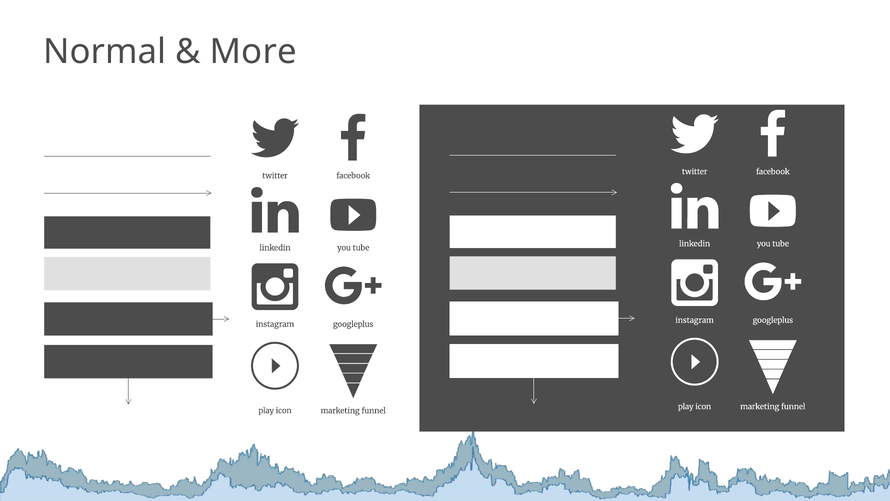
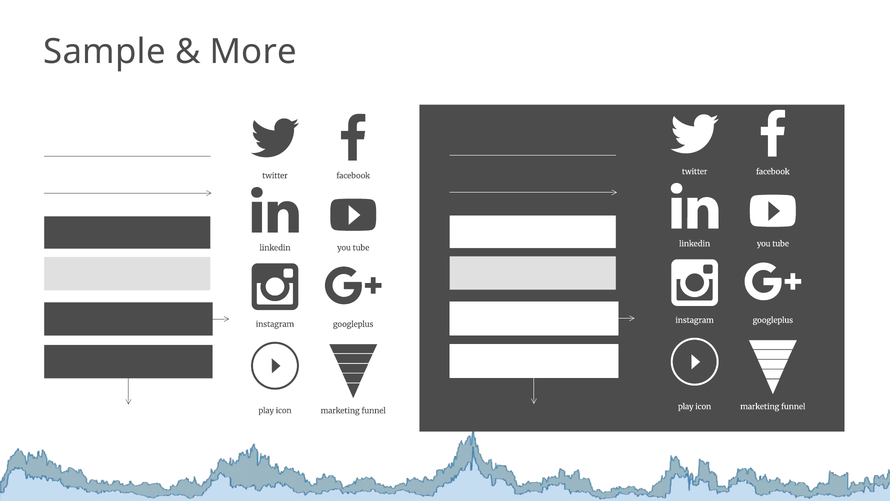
Normal: Normal -> Sample
